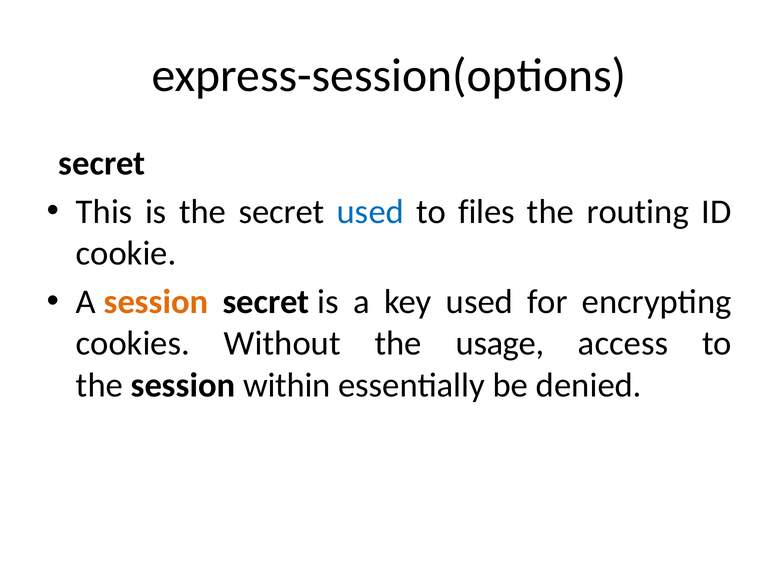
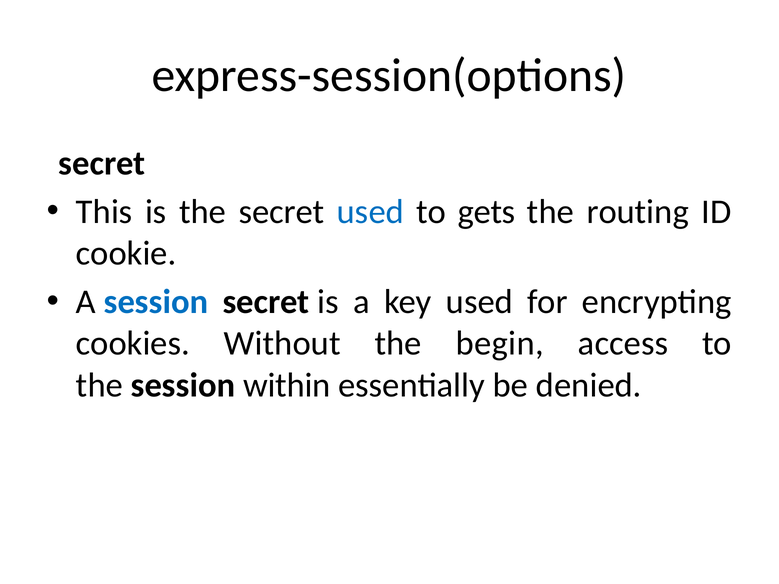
files: files -> gets
session at (156, 302) colour: orange -> blue
usage: usage -> begin
